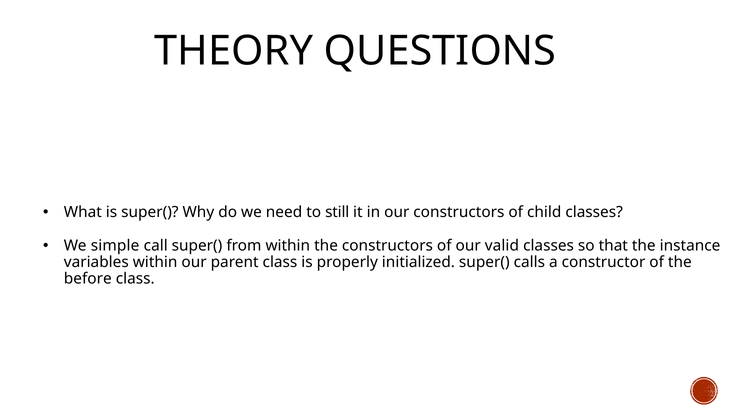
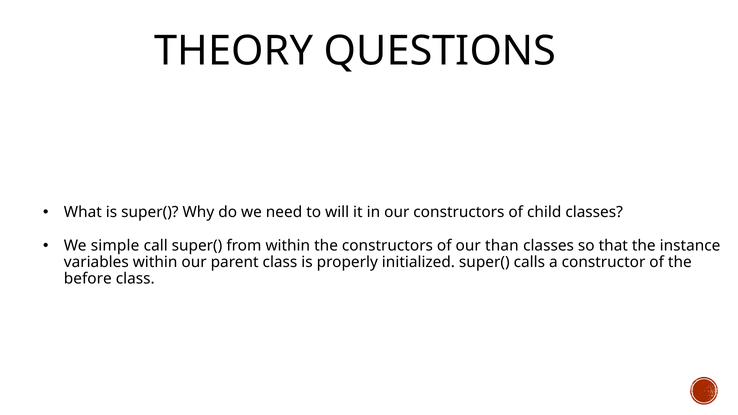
still: still -> will
valid: valid -> than
